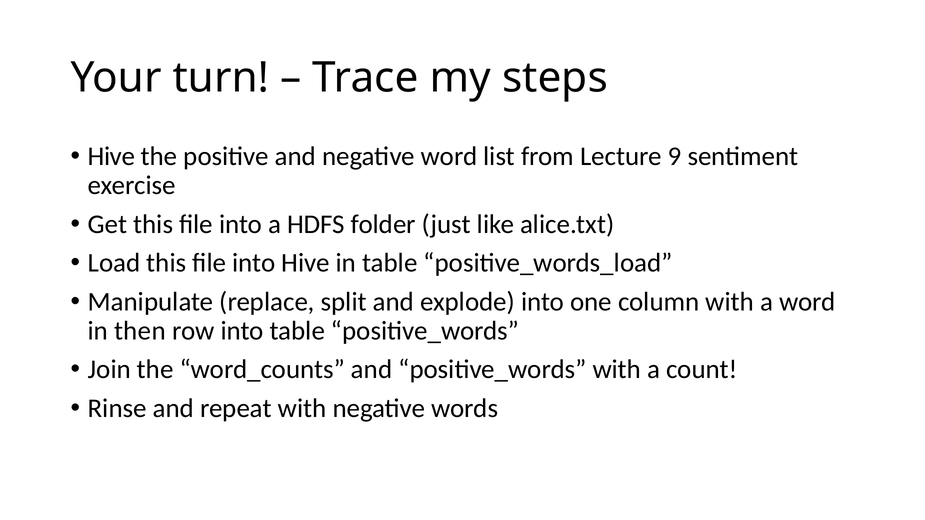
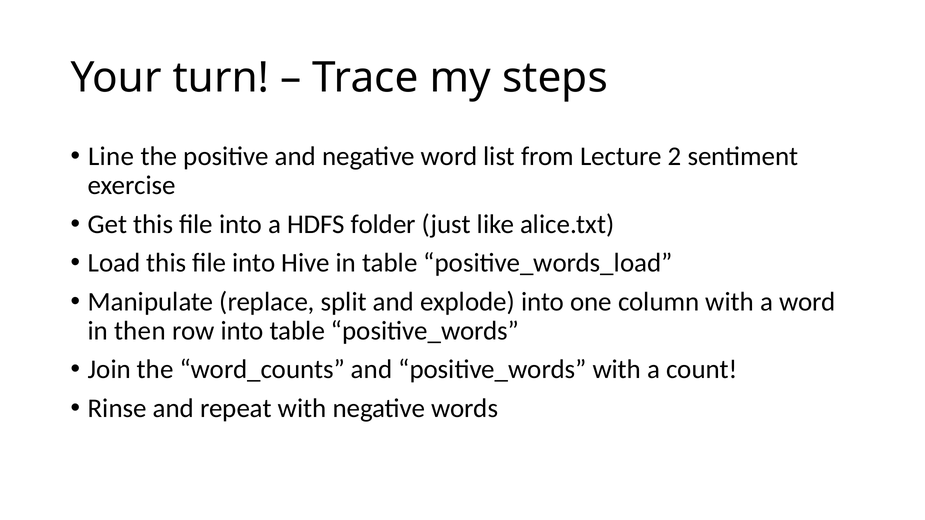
Hive at (111, 156): Hive -> Line
9: 9 -> 2
